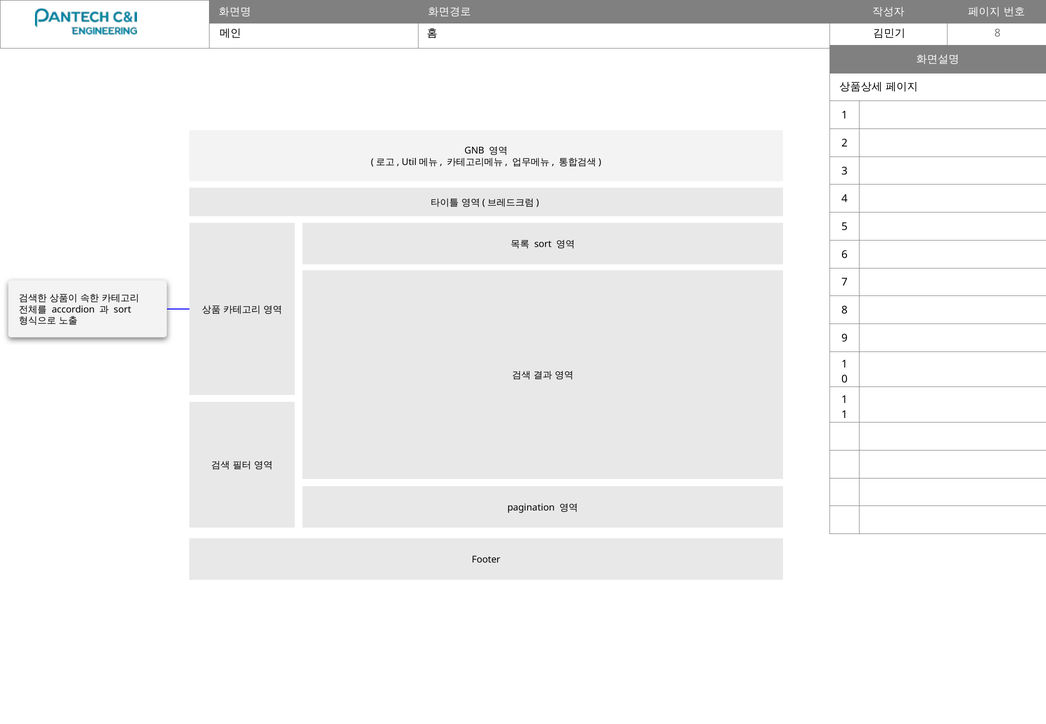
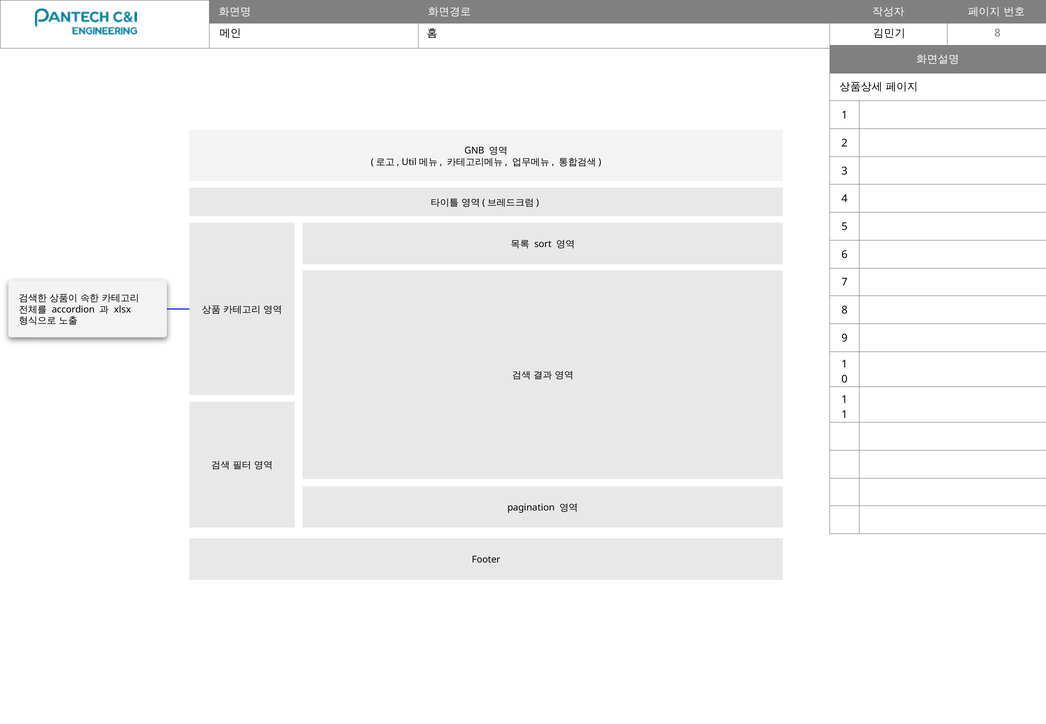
sort at (122, 310): sort -> xlsx
